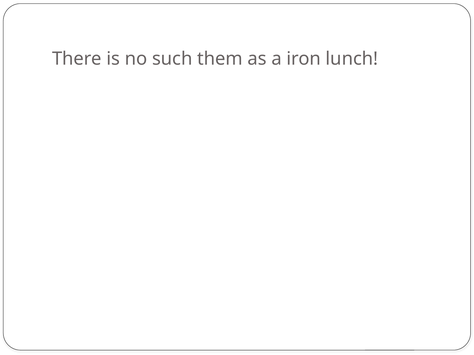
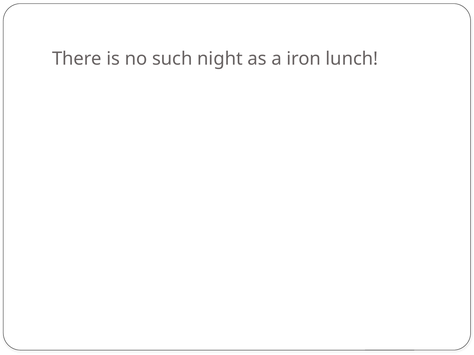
them: them -> night
